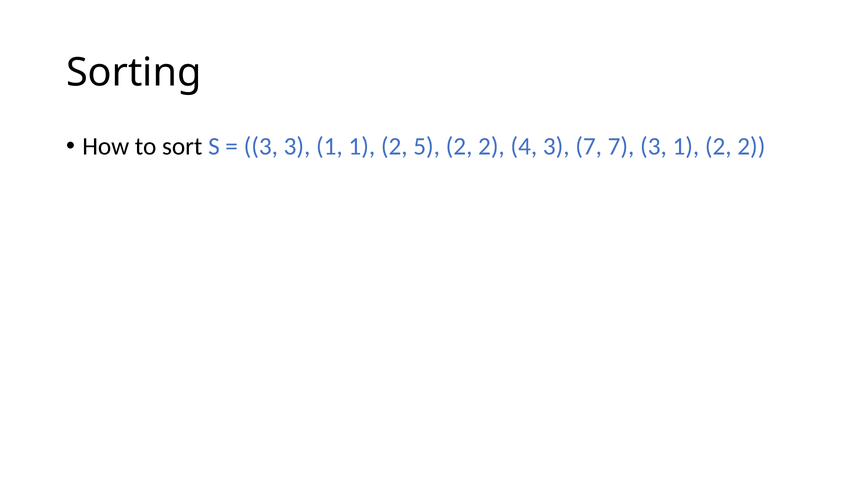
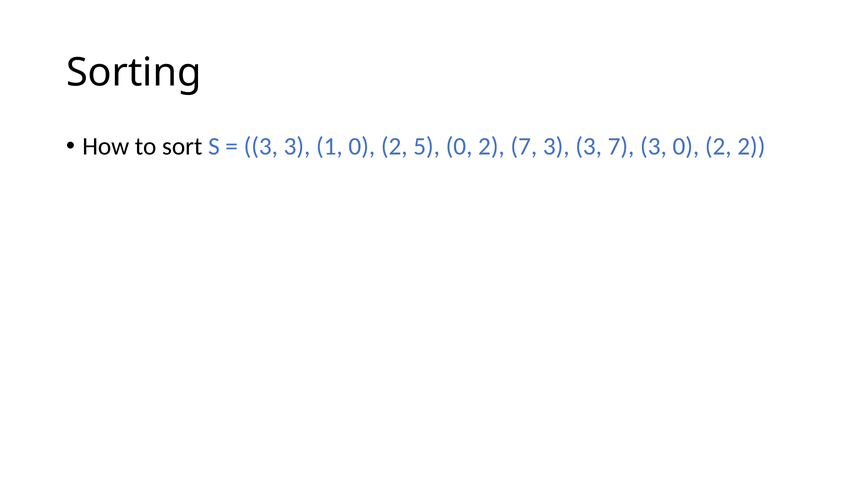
1 1: 1 -> 0
5 2: 2 -> 0
2 4: 4 -> 7
7 at (589, 146): 7 -> 3
7 3 1: 1 -> 0
